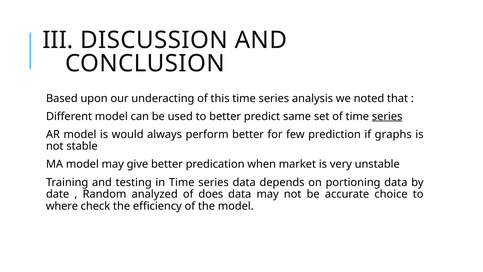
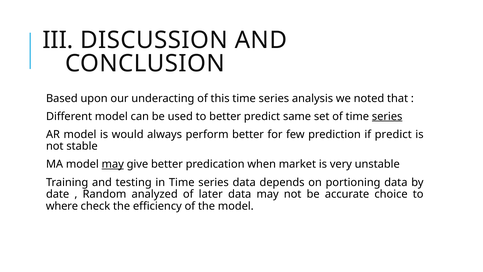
if graphs: graphs -> predict
may at (113, 164) underline: none -> present
does: does -> later
